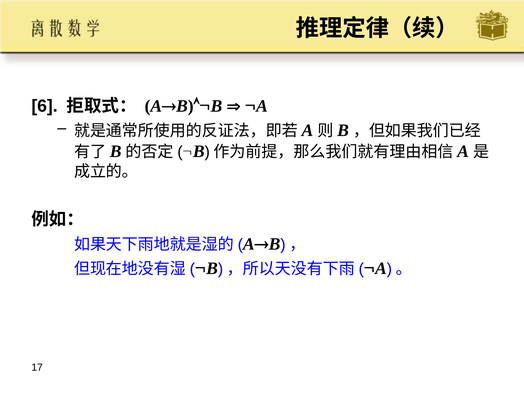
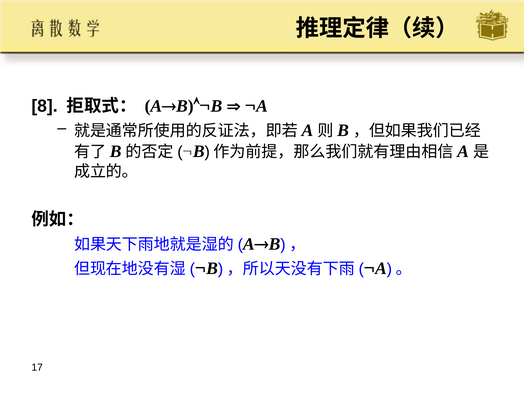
6: 6 -> 8
